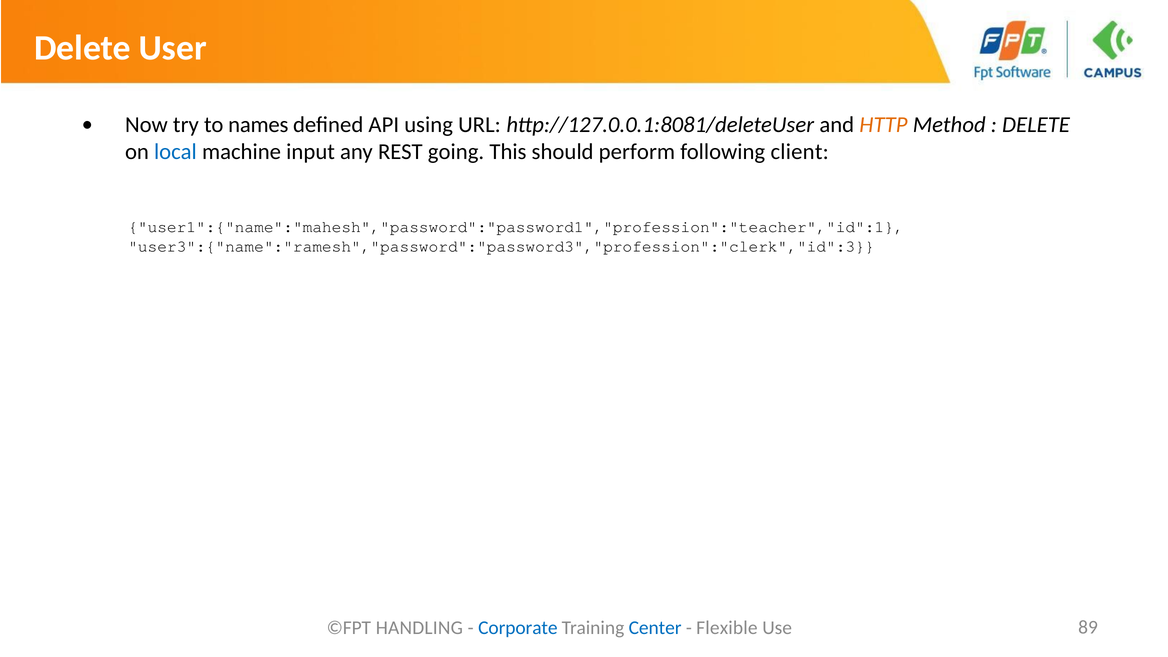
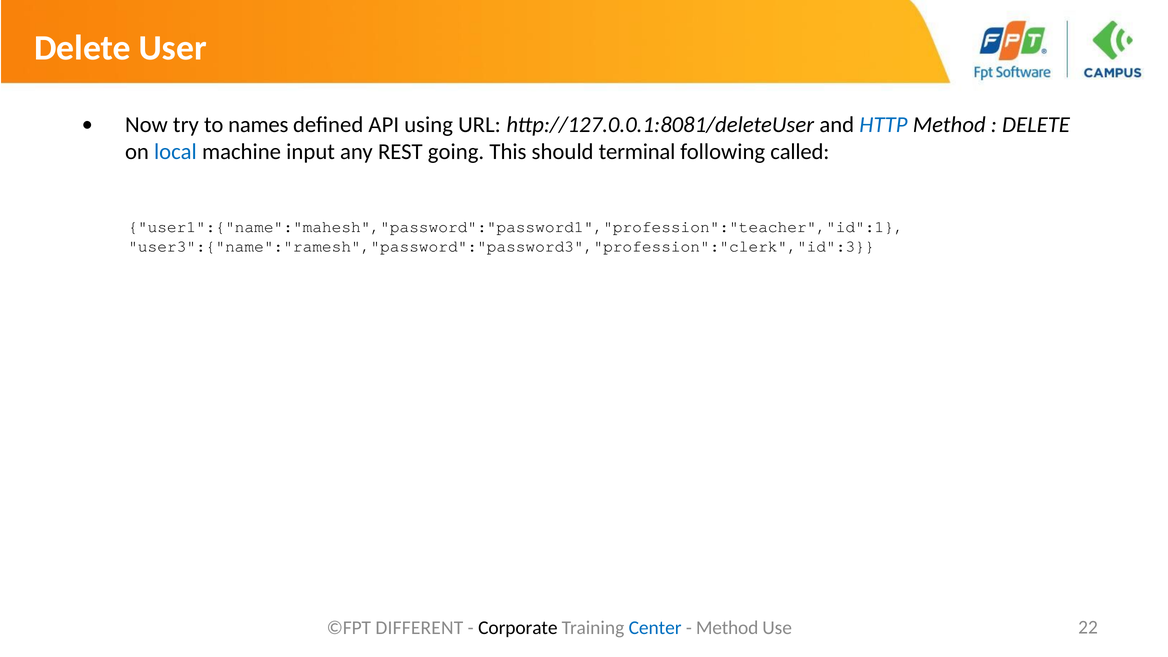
HTTP colour: orange -> blue
perform: perform -> terminal
client: client -> called
HANDLING: HANDLING -> DIFFERENT
Corporate colour: blue -> black
Flexible at (727, 628): Flexible -> Method
89: 89 -> 22
